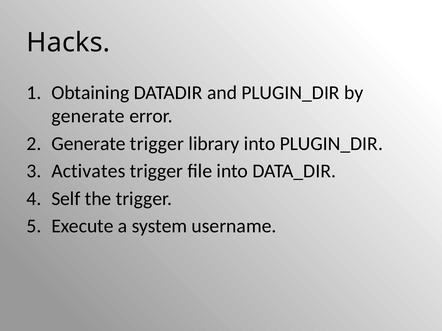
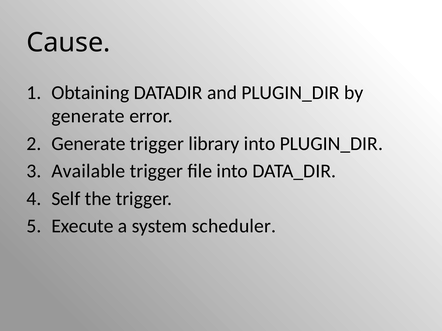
Hacks: Hacks -> Cause
Activates: Activates -> Available
username: username -> scheduler
